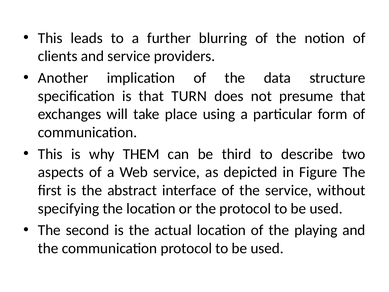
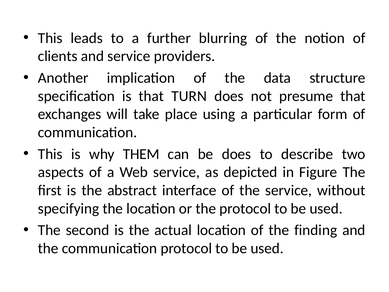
be third: third -> does
playing: playing -> finding
